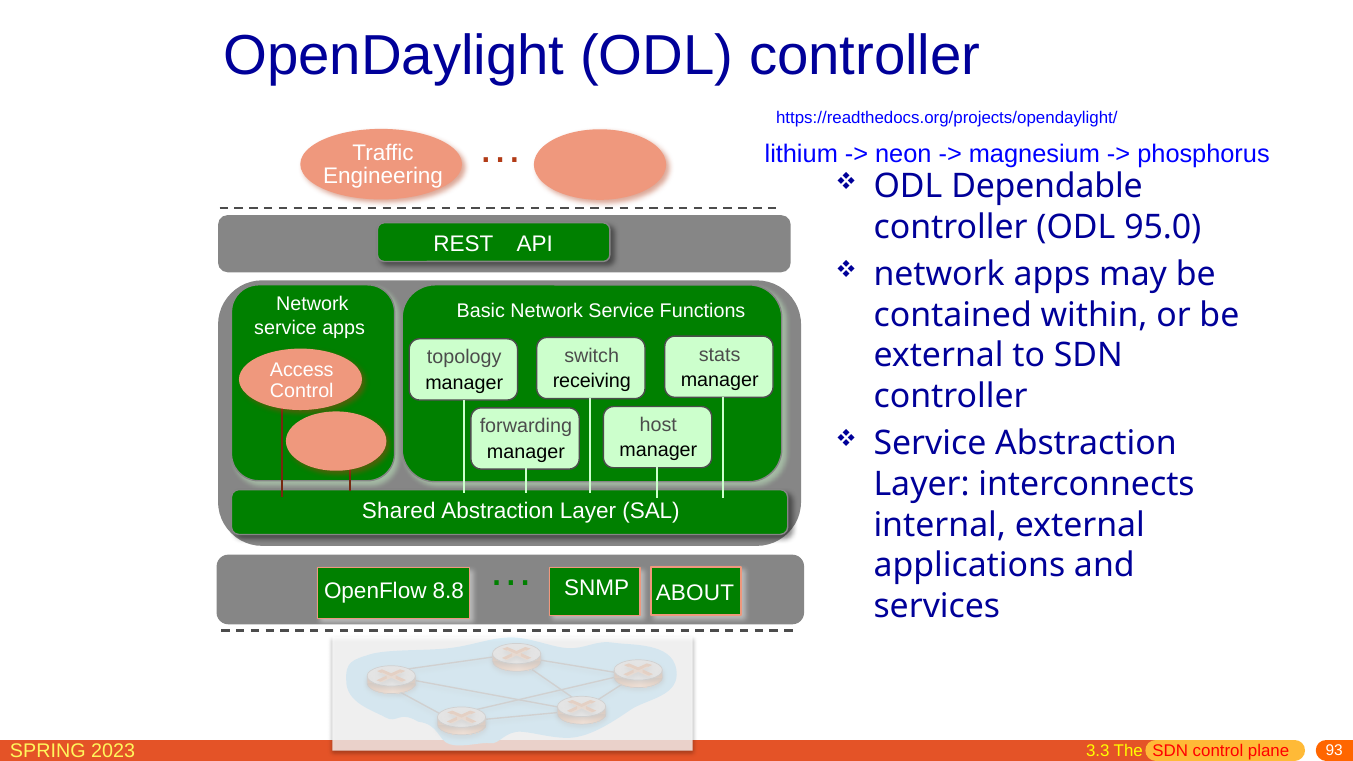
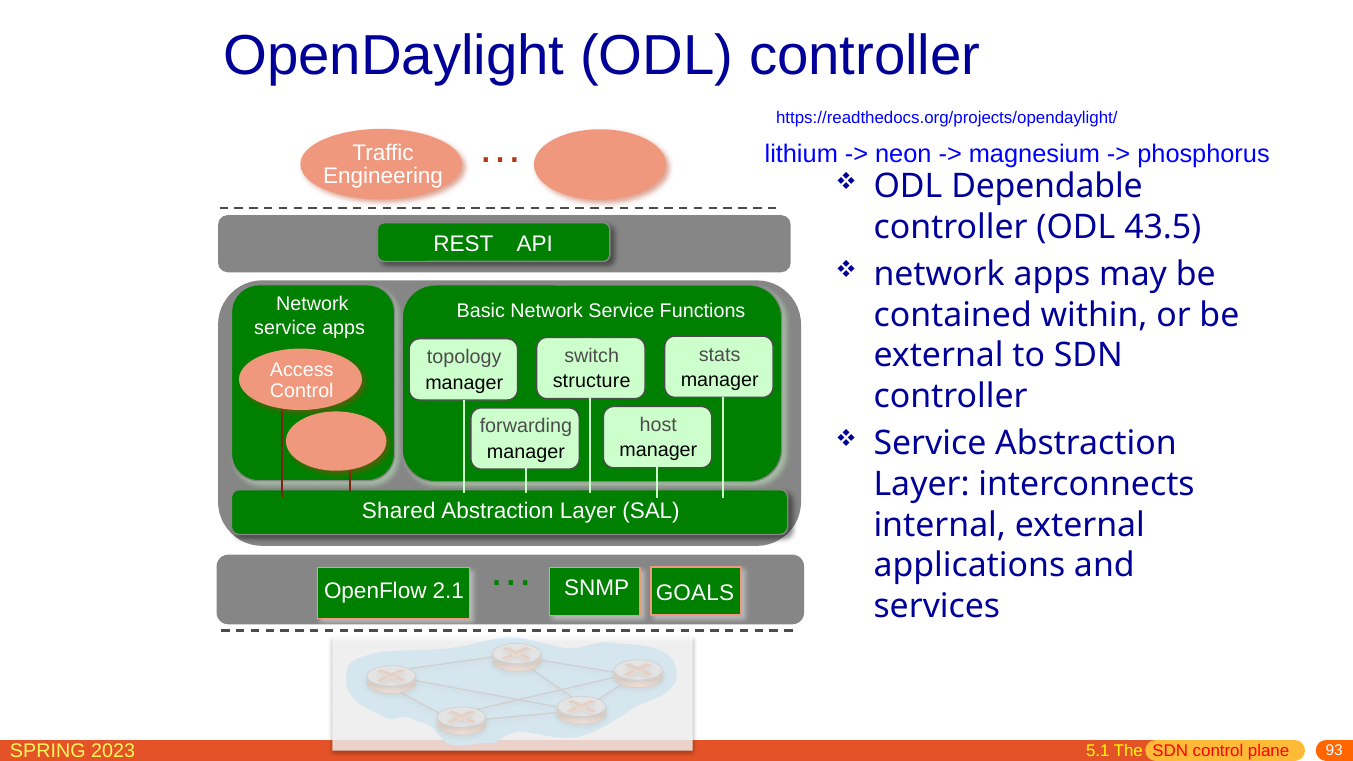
95.0: 95.0 -> 43.5
receiving: receiving -> structure
8.8: 8.8 -> 2.1
ABOUT: ABOUT -> GOALS
3.3: 3.3 -> 5.1
